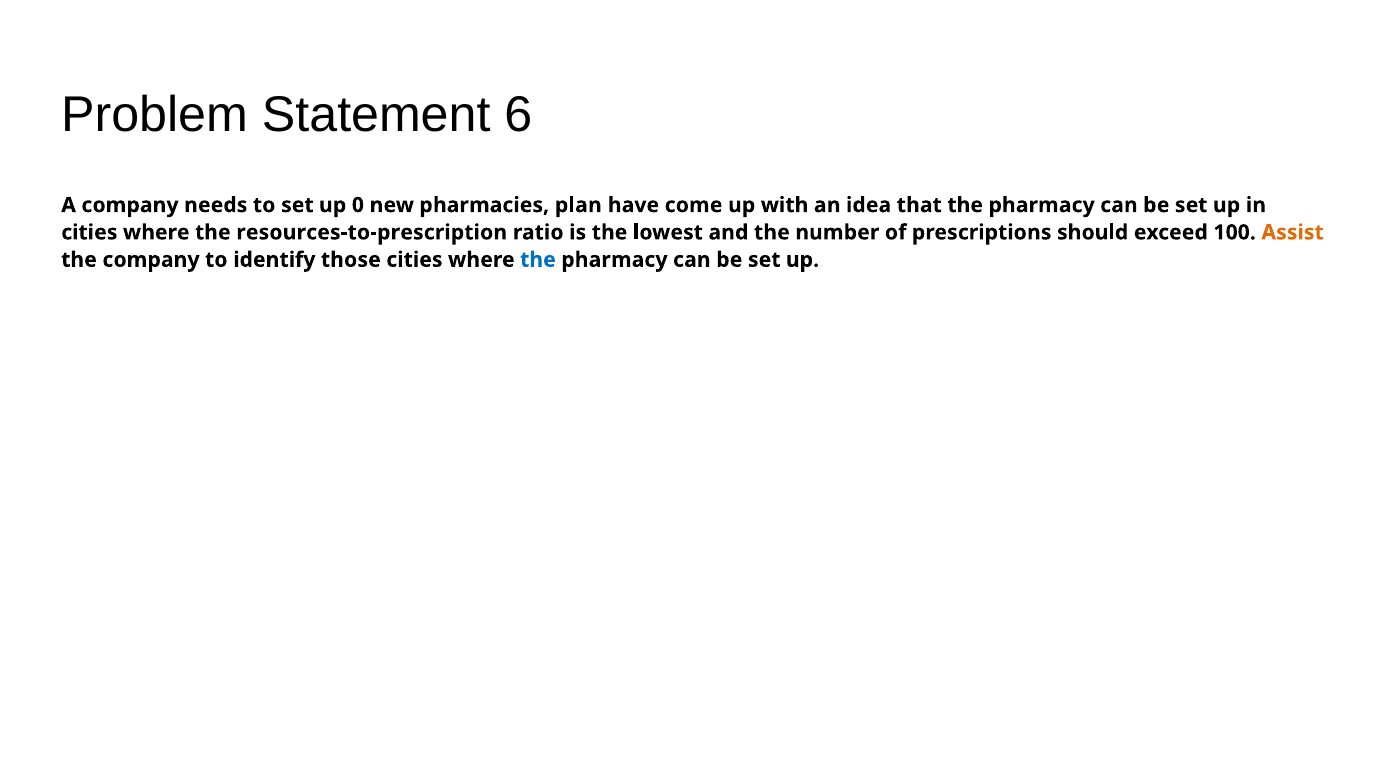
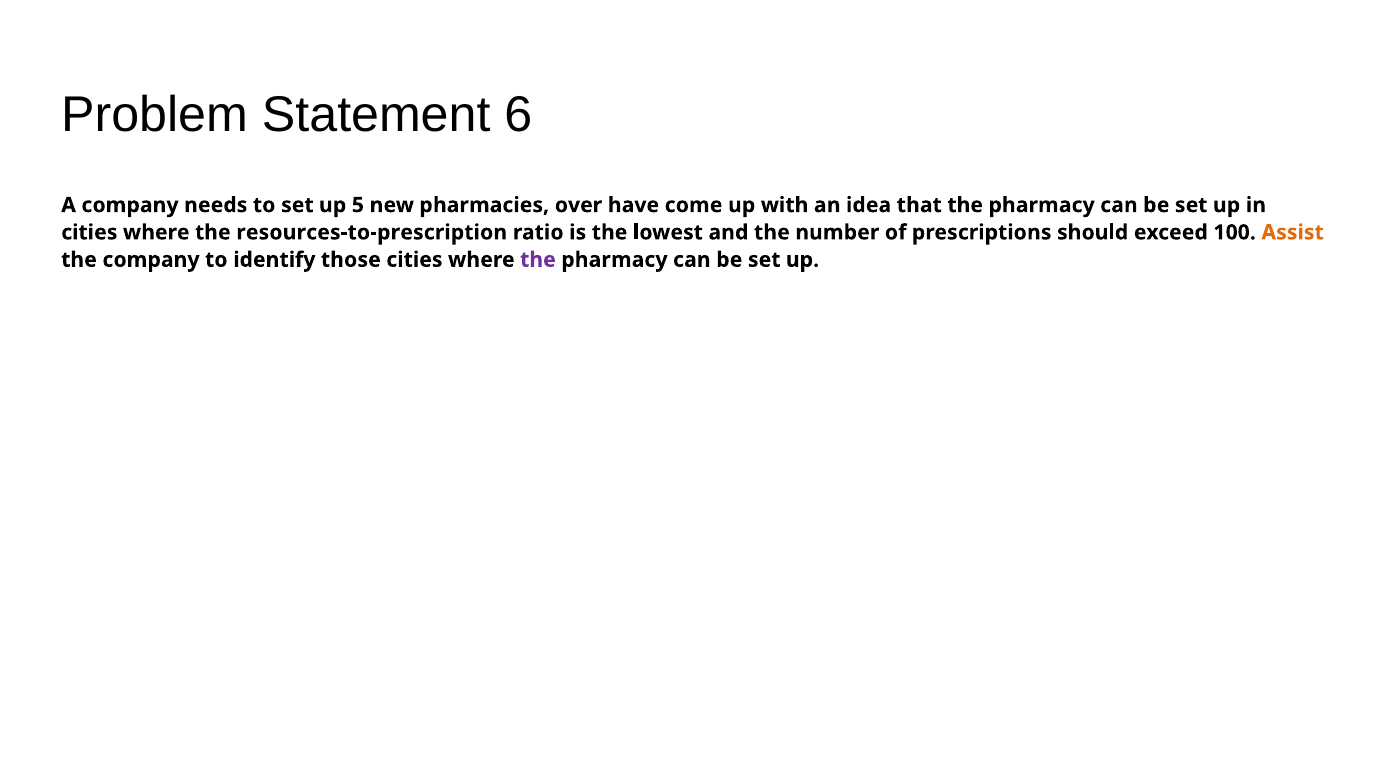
0: 0 -> 5
plan: plan -> over
the at (538, 260) colour: blue -> purple
